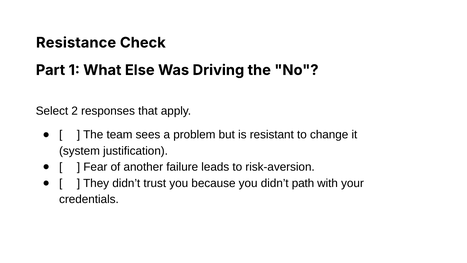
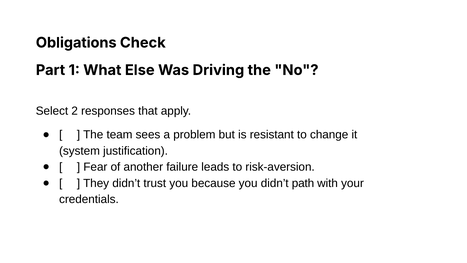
Resistance: Resistance -> Obligations
